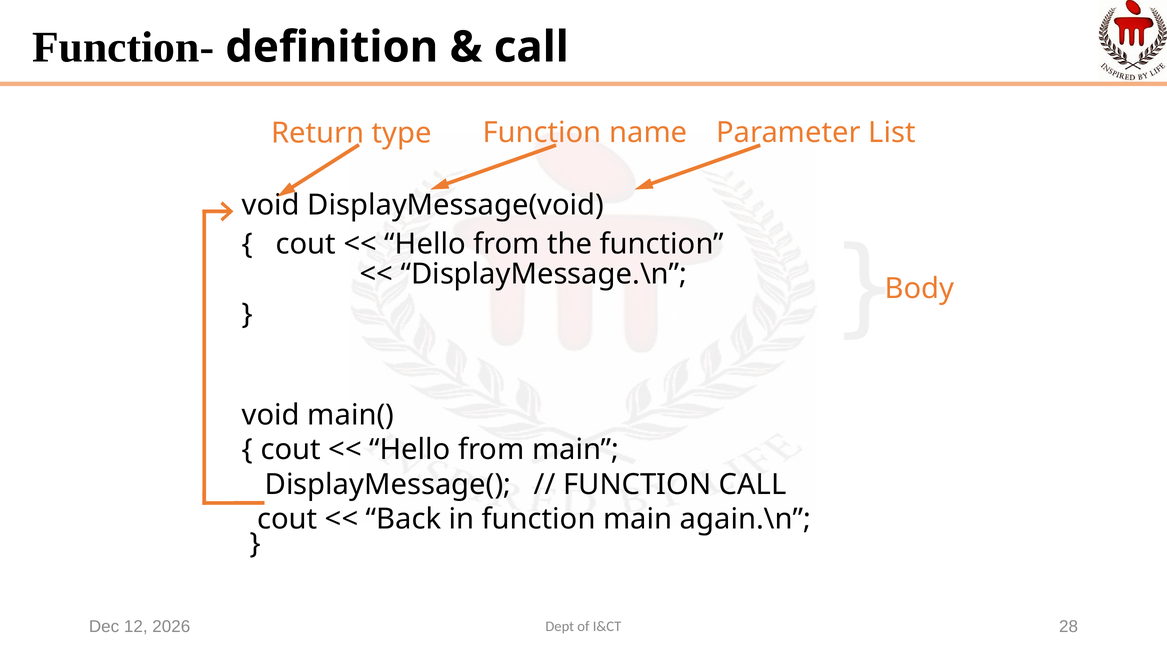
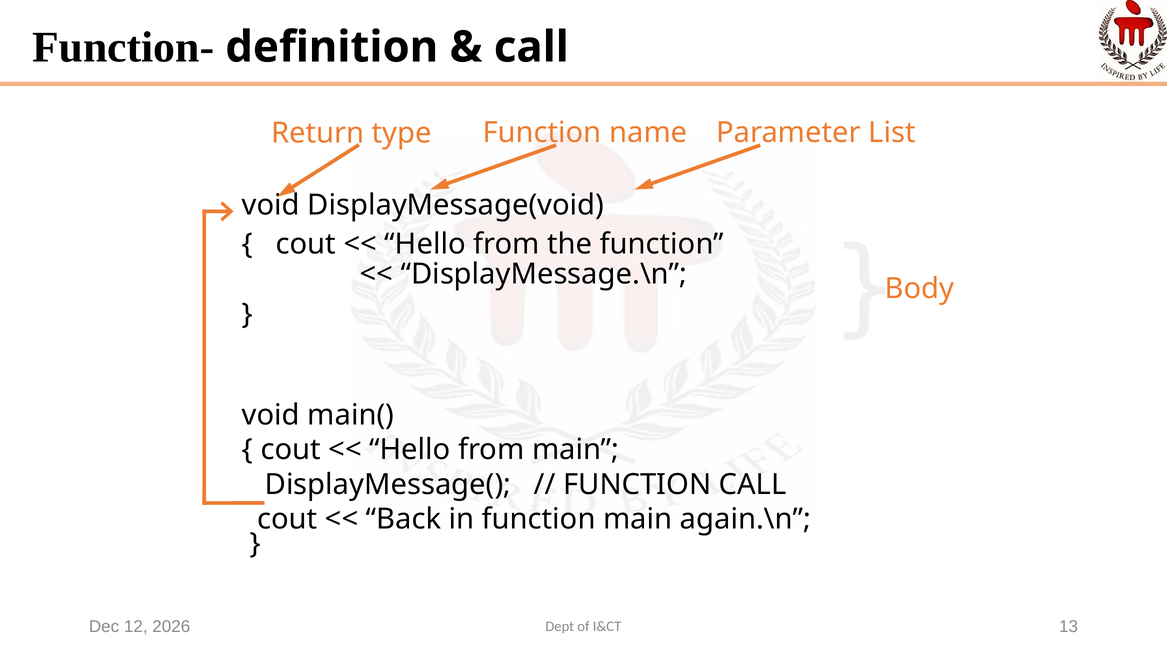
28: 28 -> 13
